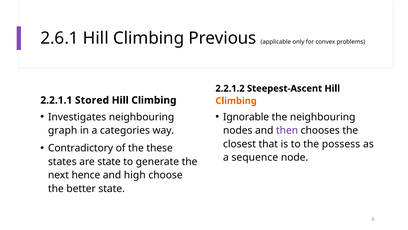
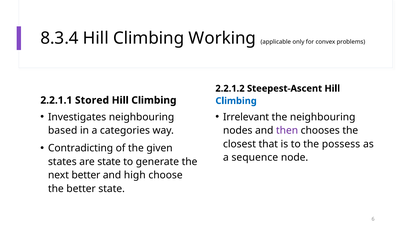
2.6.1: 2.6.1 -> 8.3.4
Previous: Previous -> Working
Climbing at (236, 101) colour: orange -> blue
Ignorable: Ignorable -> Irrelevant
graph: graph -> based
Contradictory: Contradictory -> Contradicting
these: these -> given
next hence: hence -> better
